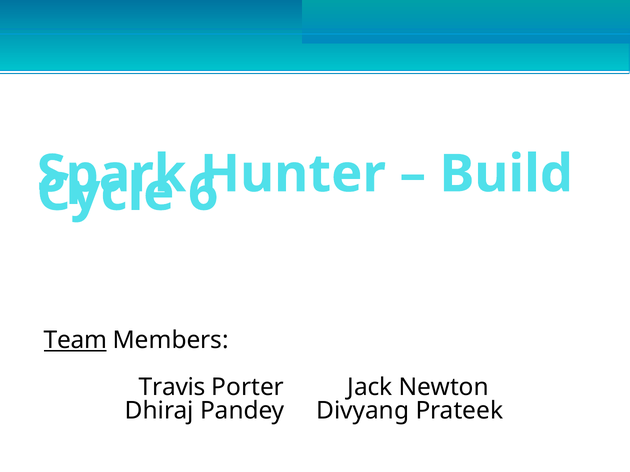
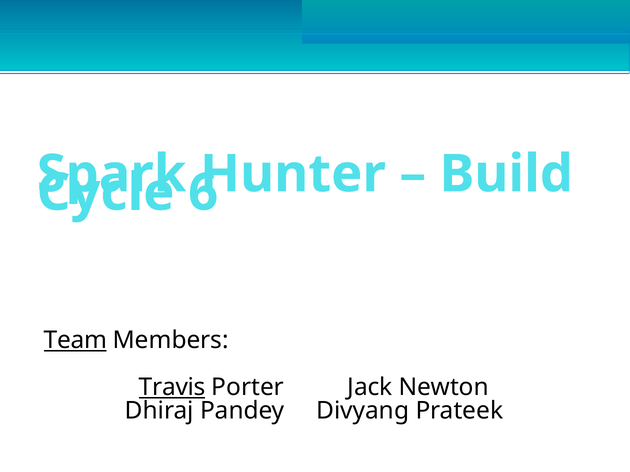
Travis underline: none -> present
